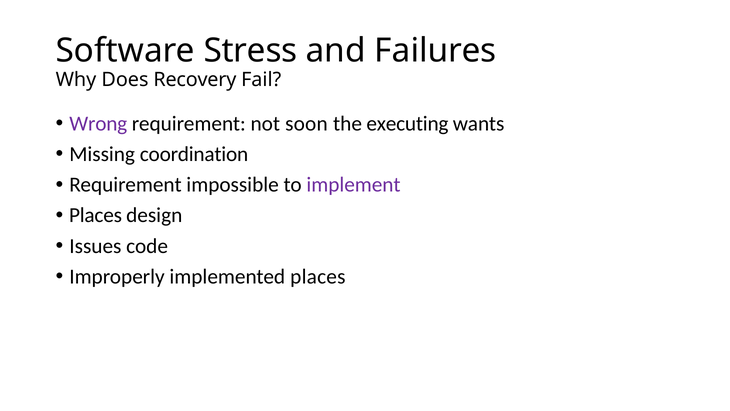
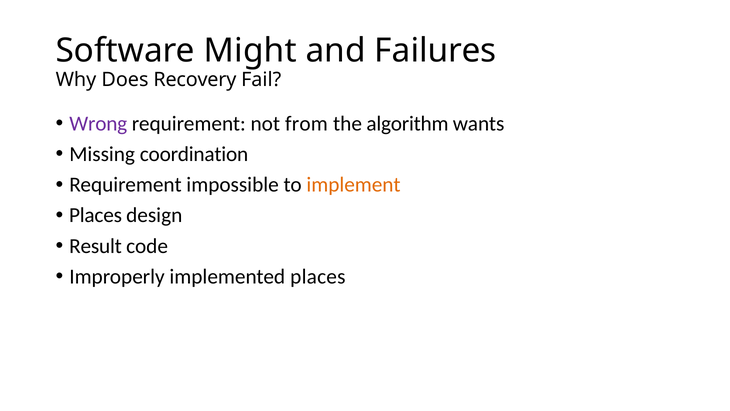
Stress: Stress -> Might
soon: soon -> from
executing: executing -> algorithm
implement colour: purple -> orange
Issues: Issues -> Result
